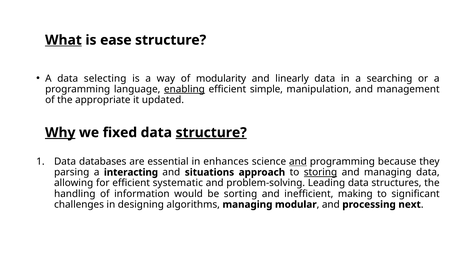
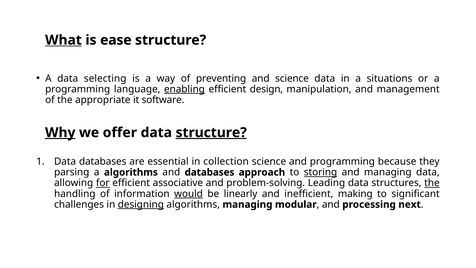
modularity: modularity -> preventing
and linearly: linearly -> science
searching: searching -> situations
simple: simple -> design
updated: updated -> software
fixed: fixed -> offer
enhances: enhances -> collection
and at (298, 161) underline: present -> none
a interacting: interacting -> algorithms
and situations: situations -> databases
for underline: none -> present
systematic: systematic -> associative
the at (432, 183) underline: none -> present
would underline: none -> present
sorting: sorting -> linearly
designing underline: none -> present
